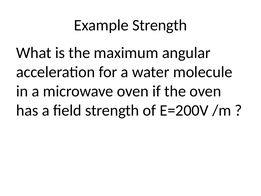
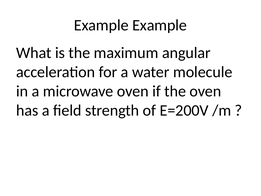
Example Strength: Strength -> Example
